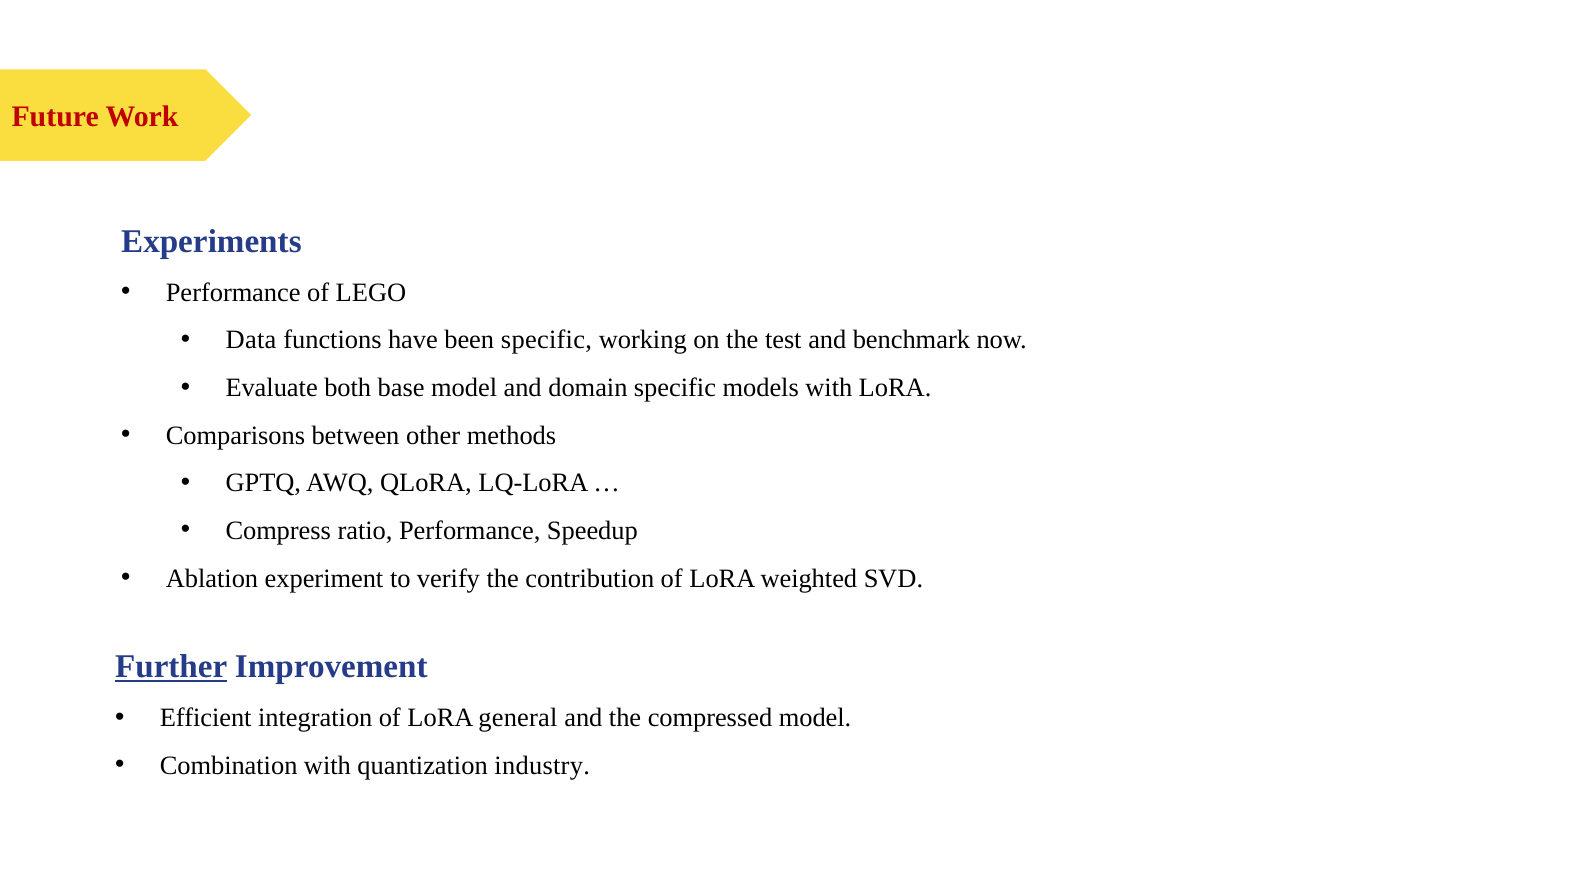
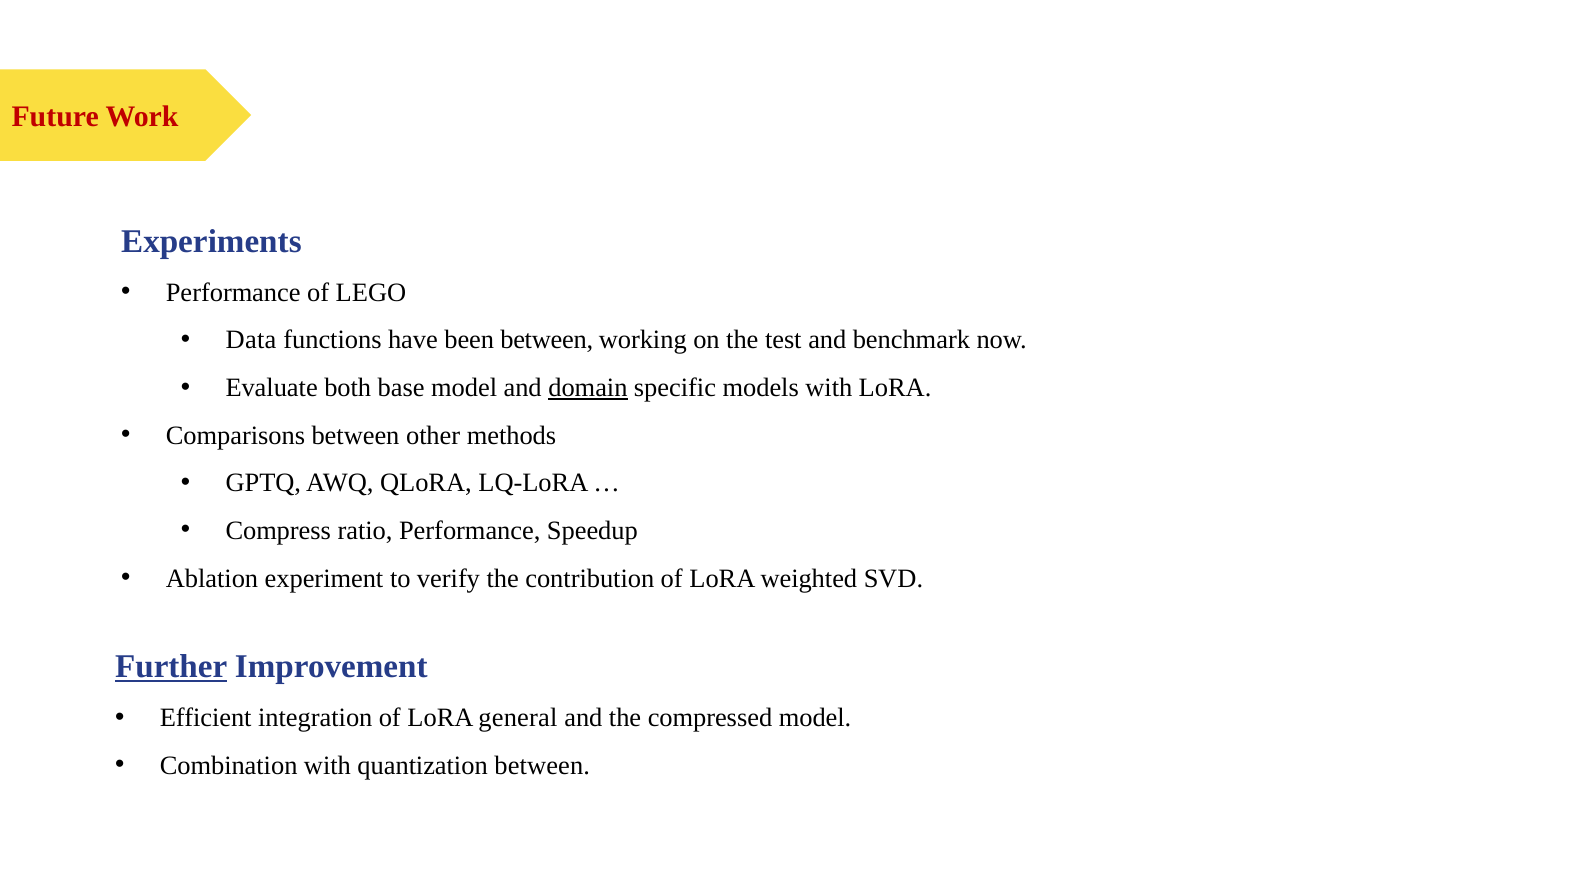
been specific: specific -> between
domain underline: none -> present
quantization industry: industry -> between
